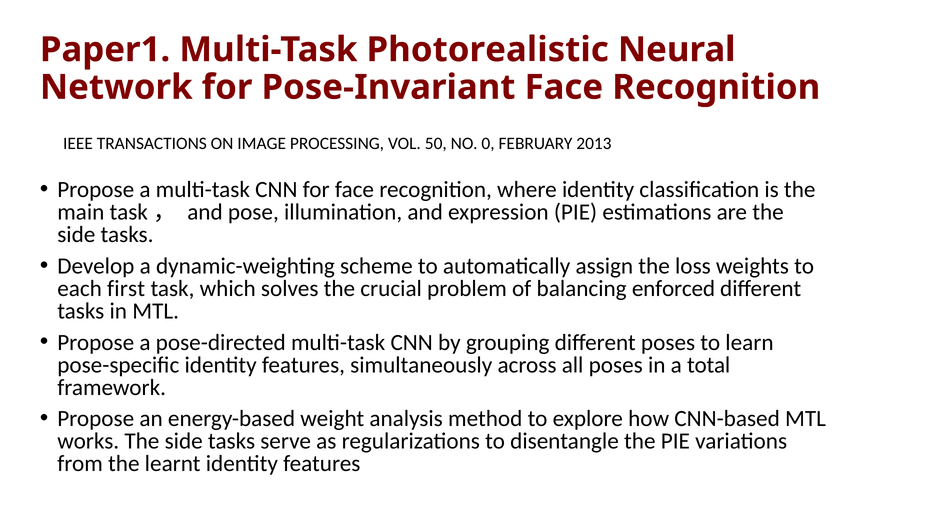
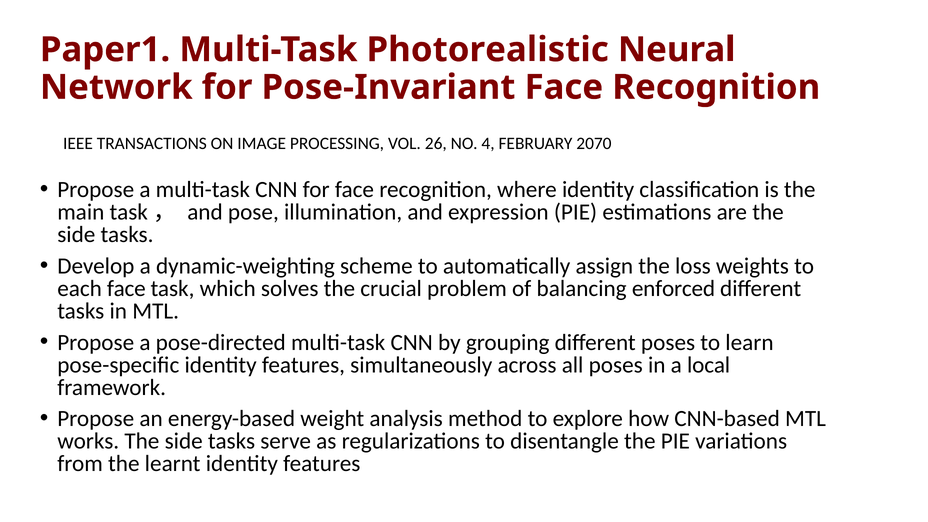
50: 50 -> 26
0: 0 -> 4
2013: 2013 -> 2070
each first: first -> face
total: total -> local
